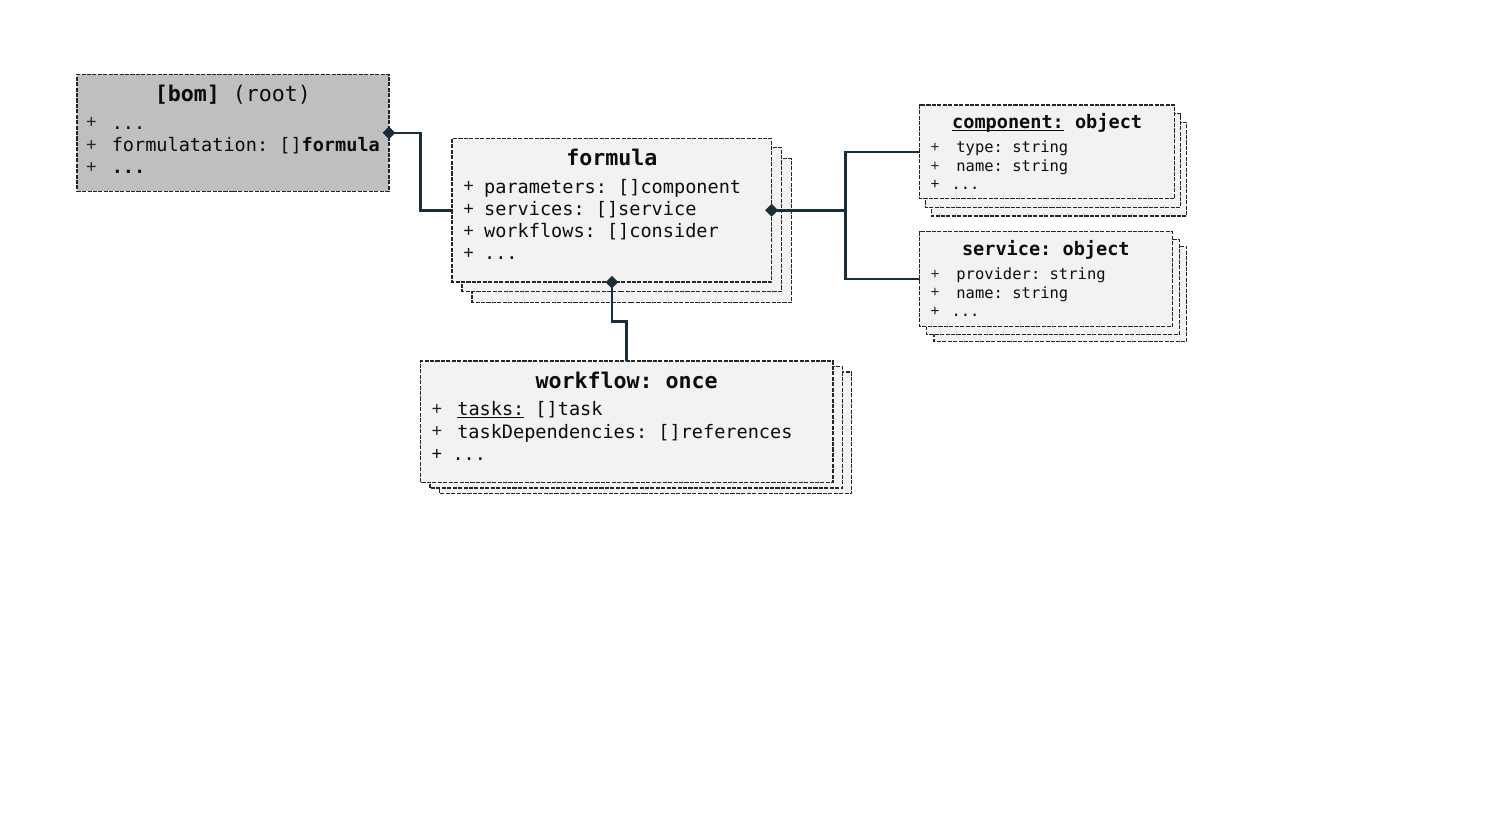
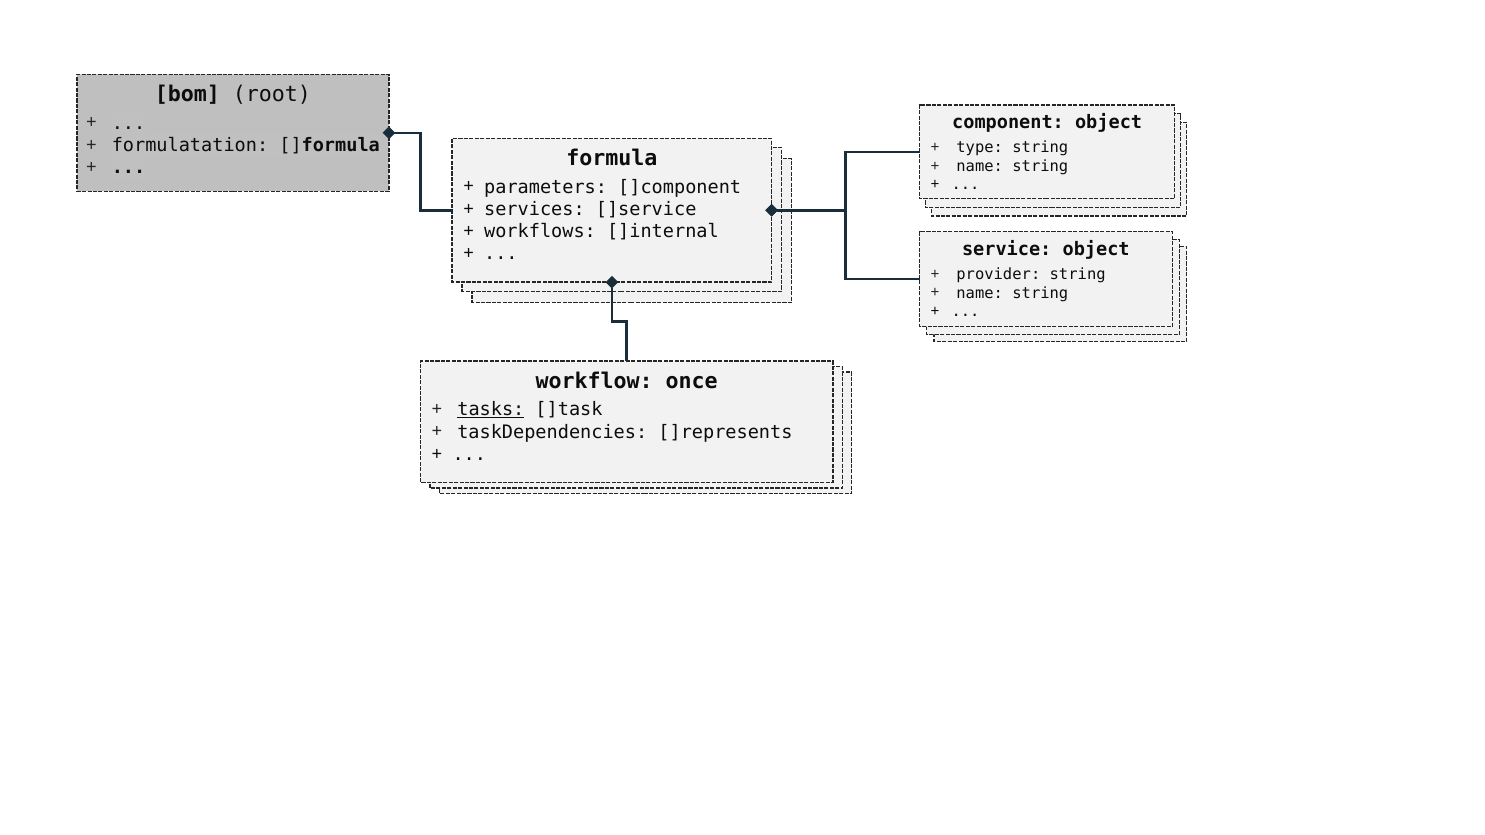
component underline: present -> none
]consider: ]consider -> ]internal
]references: ]references -> ]represents
